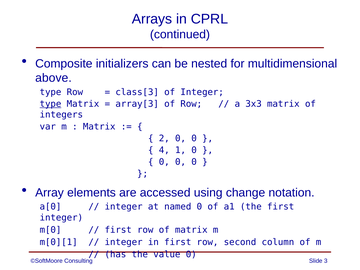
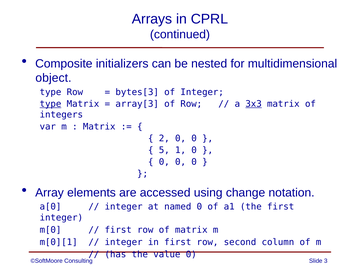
above: above -> object
class[3: class[3 -> bytes[3
3x3 underline: none -> present
4: 4 -> 5
